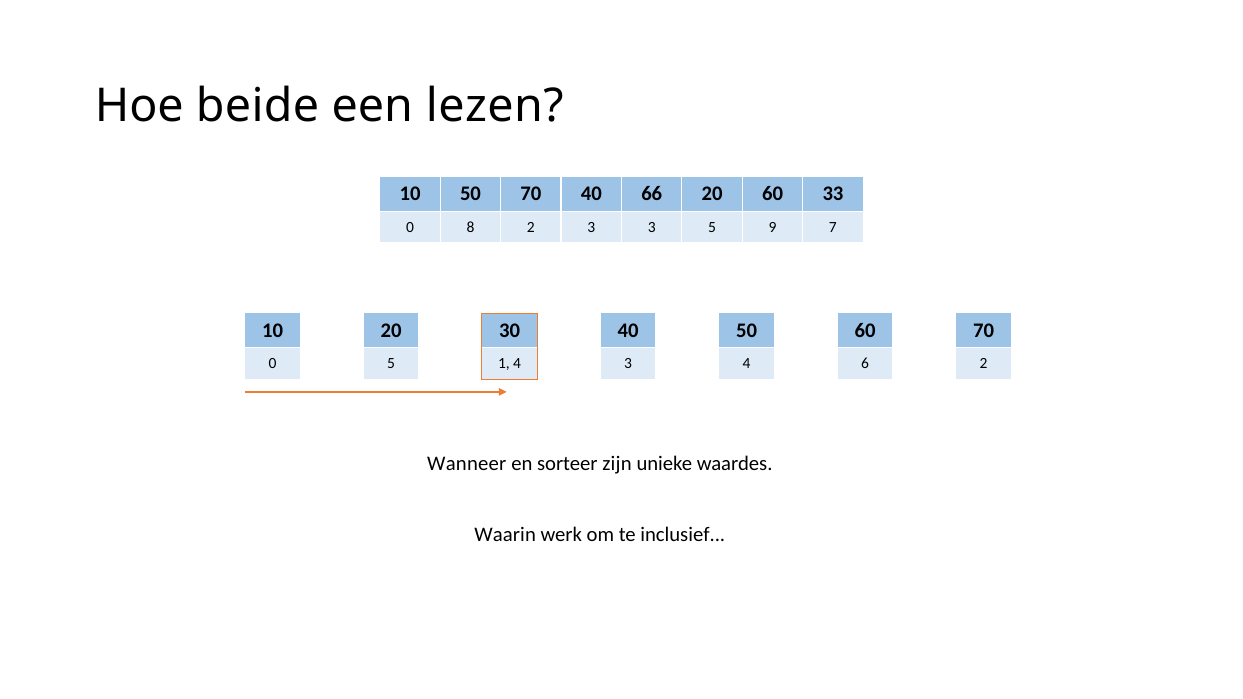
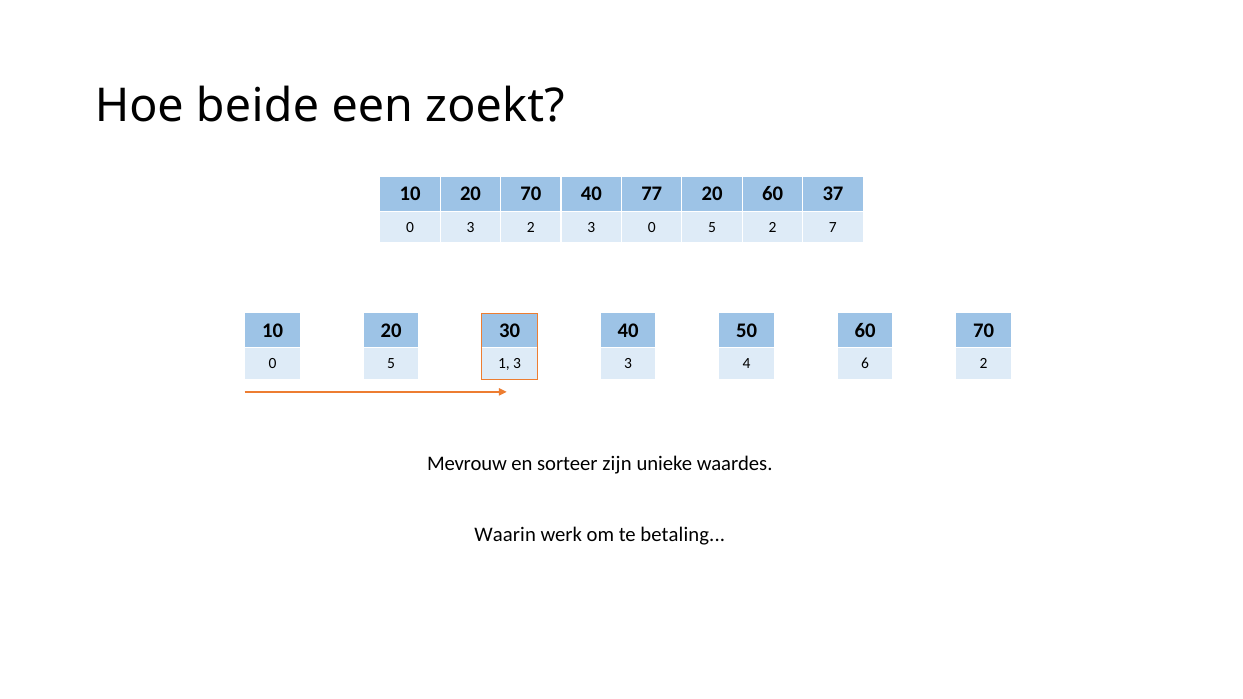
lezen: lezen -> zoekt
10 50: 50 -> 20
66: 66 -> 77
33: 33 -> 37
0 8: 8 -> 3
3 3: 3 -> 0
5 9: 9 -> 2
1 4: 4 -> 3
Wanneer: Wanneer -> Mevrouw
inclusief: inclusief -> betaling
